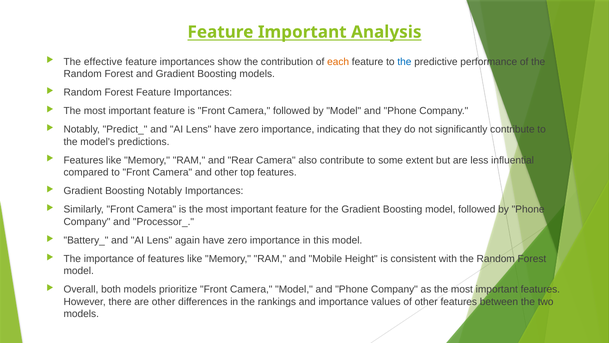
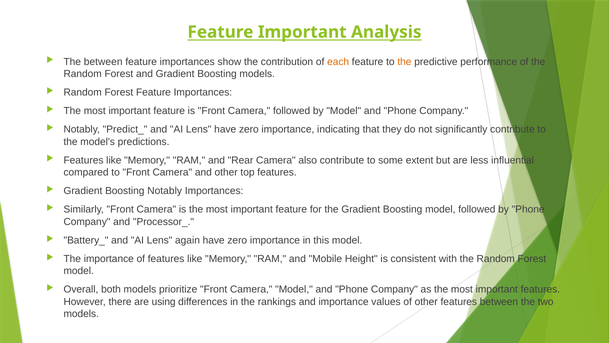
The effective: effective -> between
the at (404, 62) colour: blue -> orange
are other: other -> using
